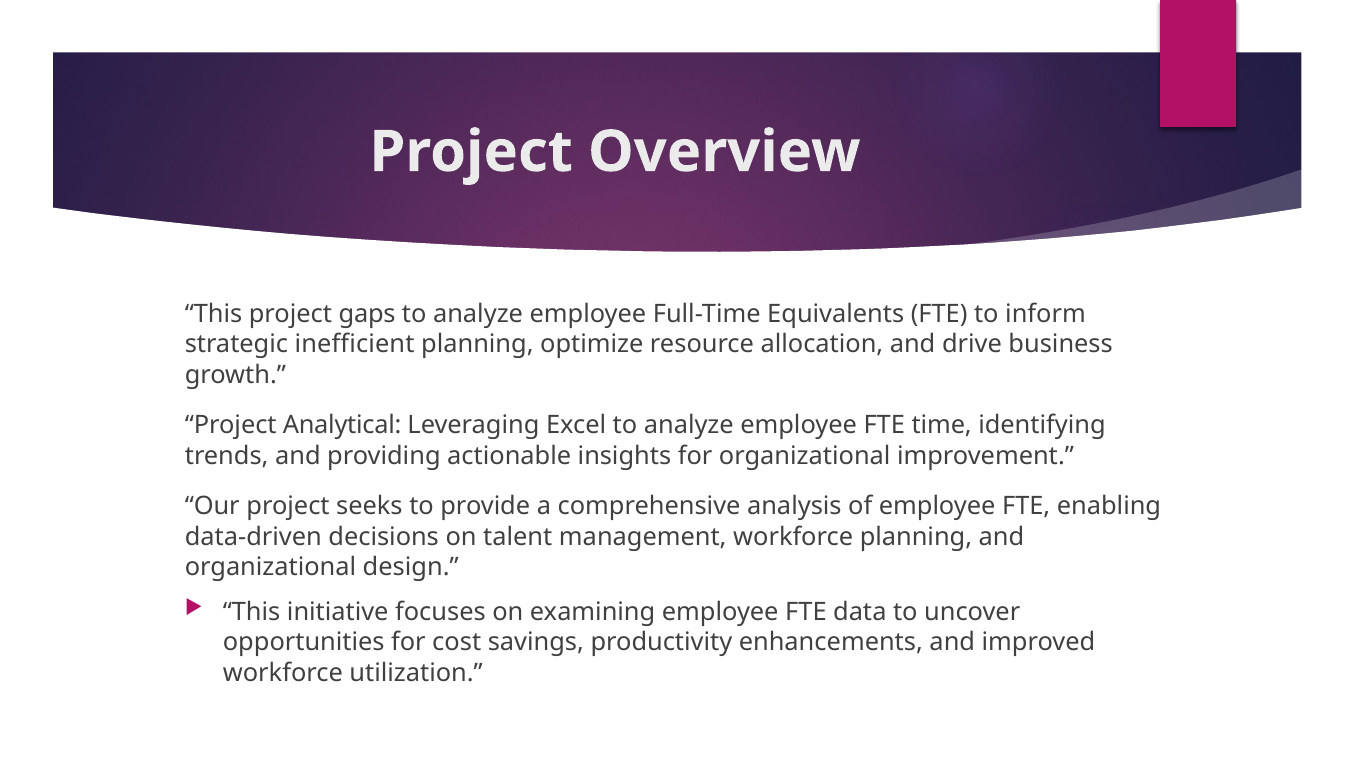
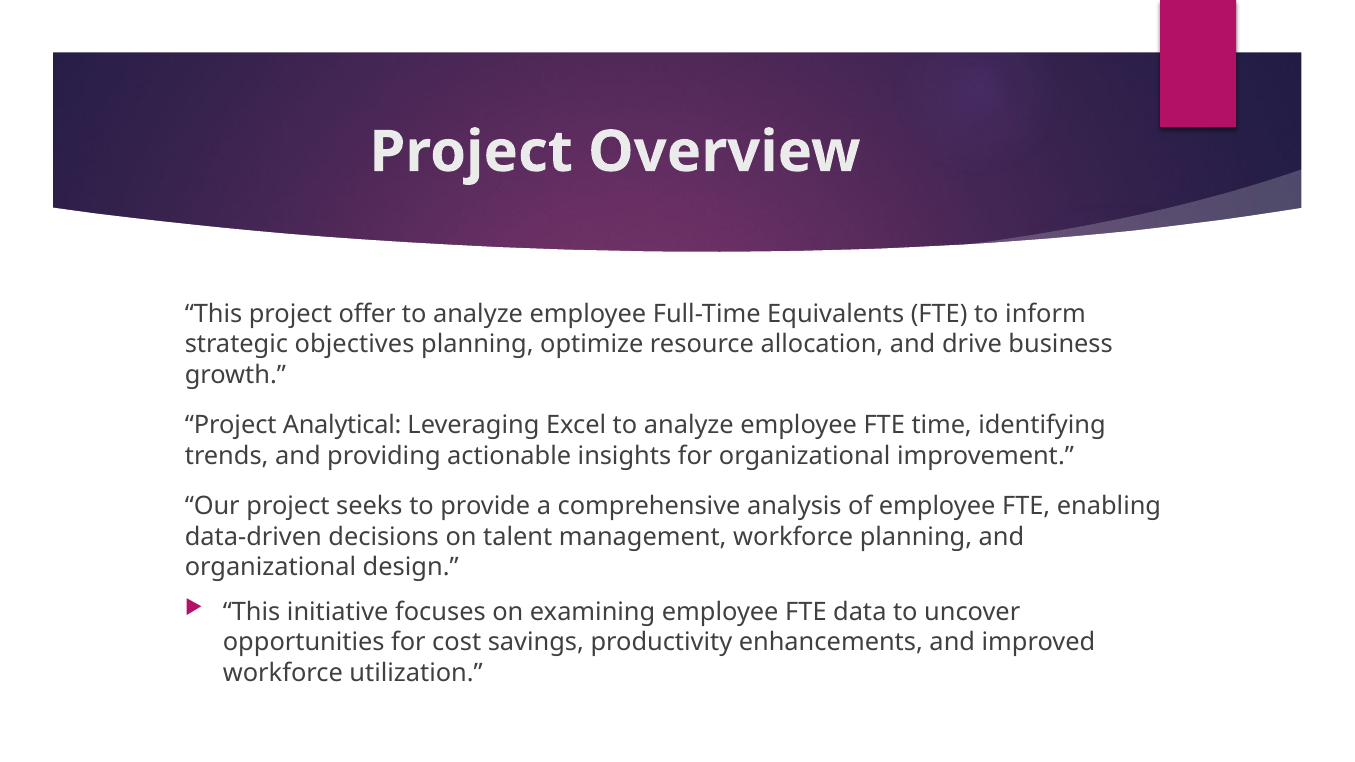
gaps: gaps -> offer
inefficient: inefficient -> objectives
